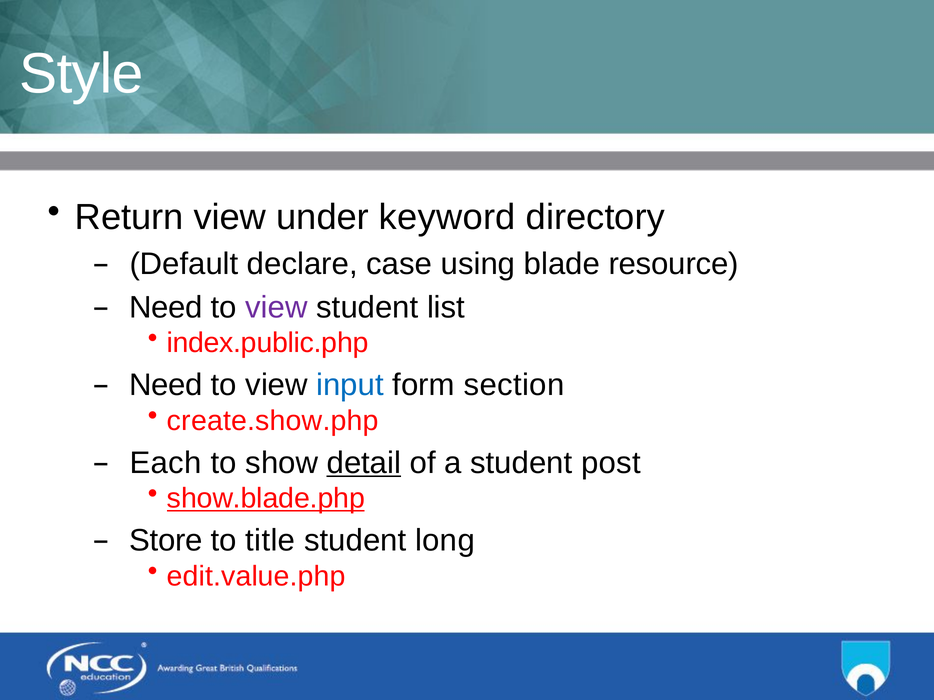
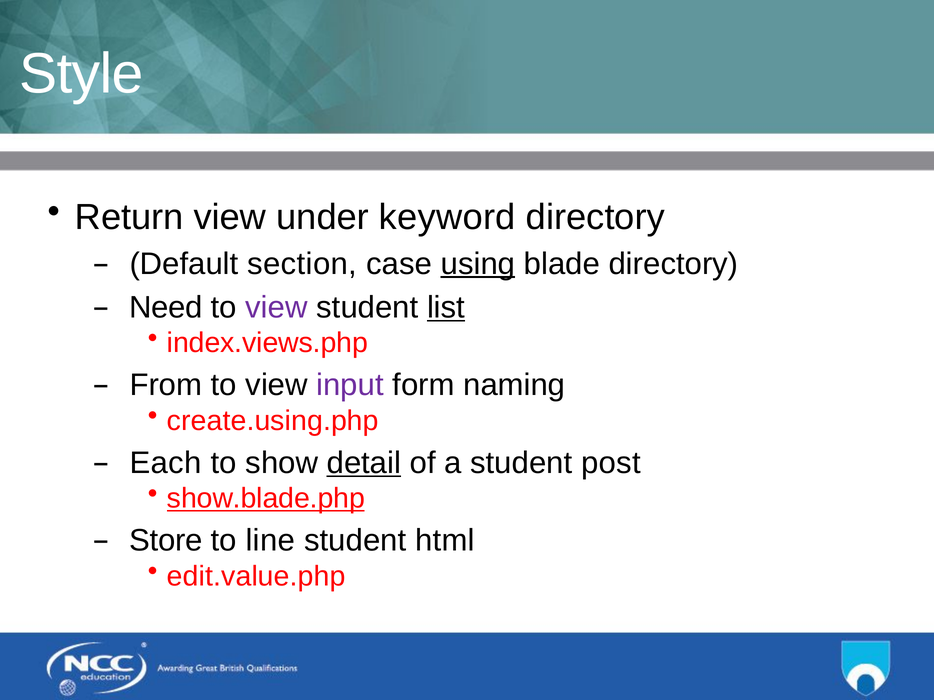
declare: declare -> section
using underline: none -> present
blade resource: resource -> directory
list underline: none -> present
index.public.php: index.public.php -> index.views.php
Need at (166, 385): Need -> From
input colour: blue -> purple
section: section -> naming
create.show.php: create.show.php -> create.using.php
to title: title -> line
long: long -> html
